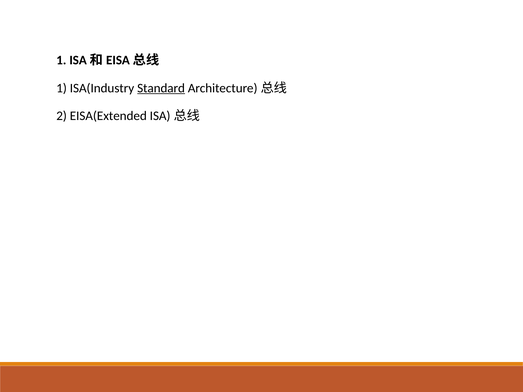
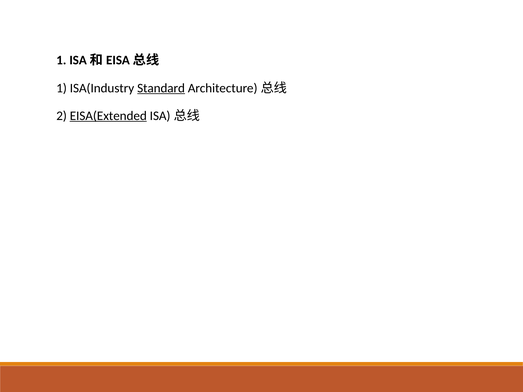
EISA(Extended underline: none -> present
